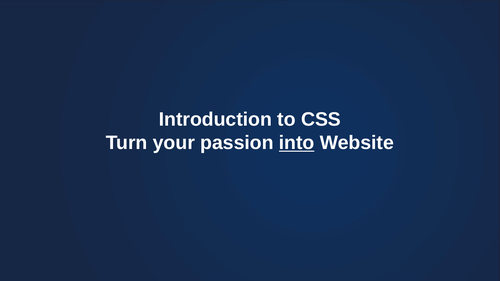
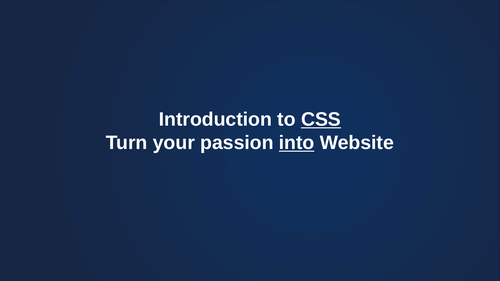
CSS underline: none -> present
